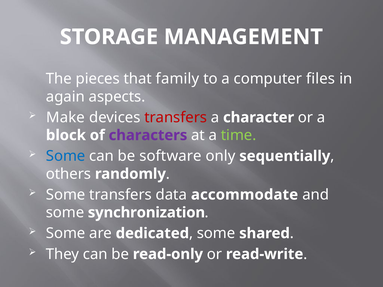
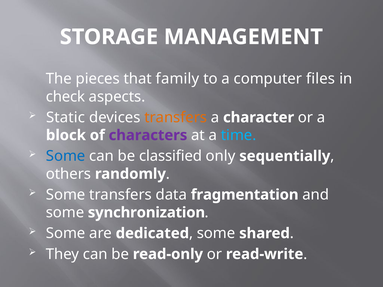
again: again -> check
Make: Make -> Static
transfers at (176, 118) colour: red -> orange
time colour: light green -> light blue
software: software -> classified
accommodate: accommodate -> fragmentation
